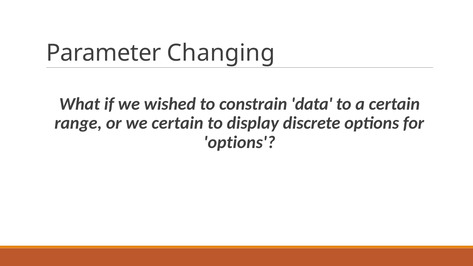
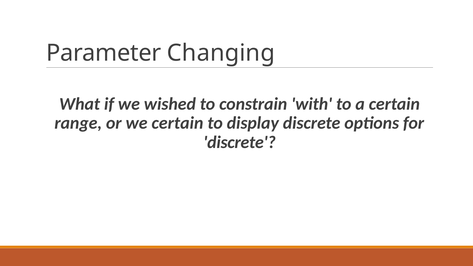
data: data -> with
options at (239, 142): options -> discrete
